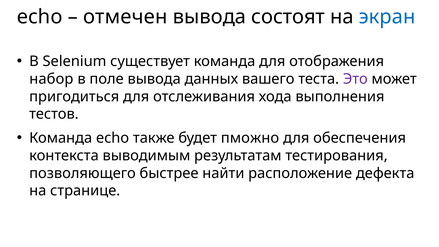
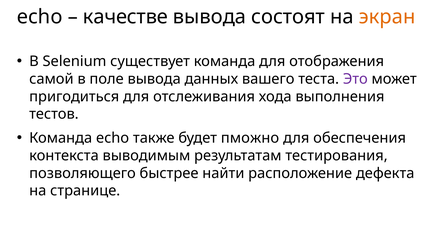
отмечен: отмечен -> качестве
экран colour: blue -> orange
набор: набор -> самой
